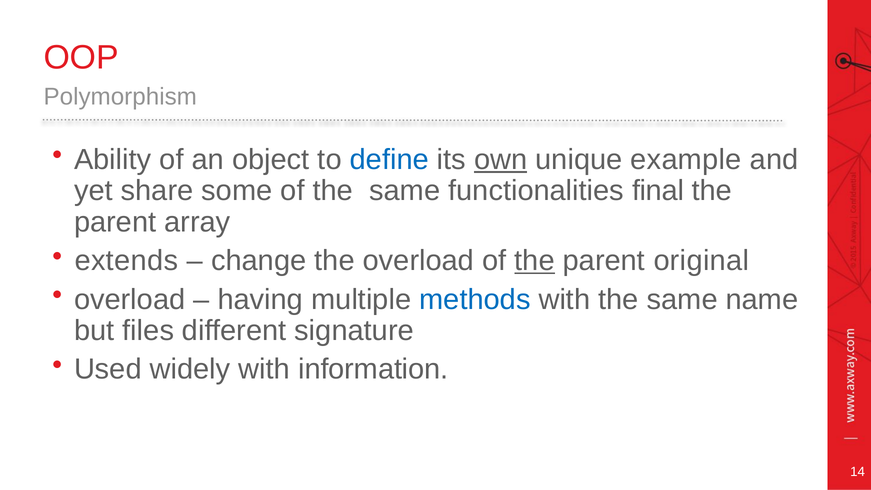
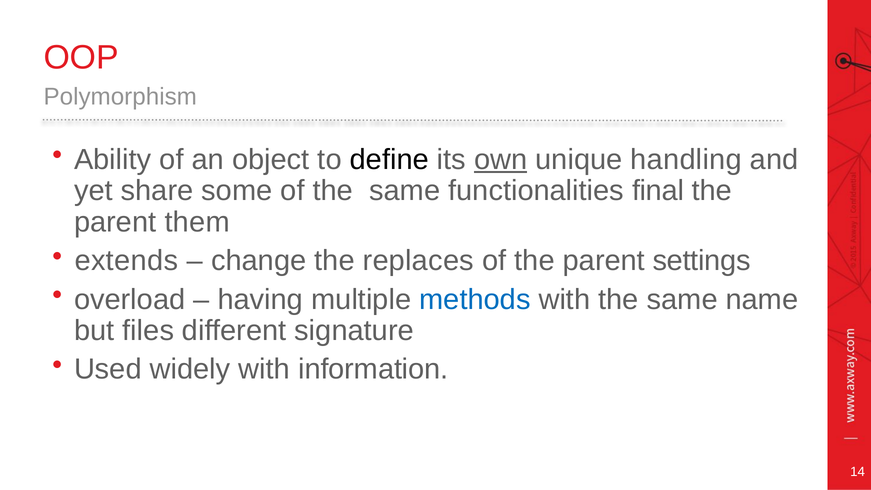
define colour: blue -> black
example: example -> handling
array: array -> them
the overload: overload -> replaces
the at (535, 261) underline: present -> none
original: original -> settings
